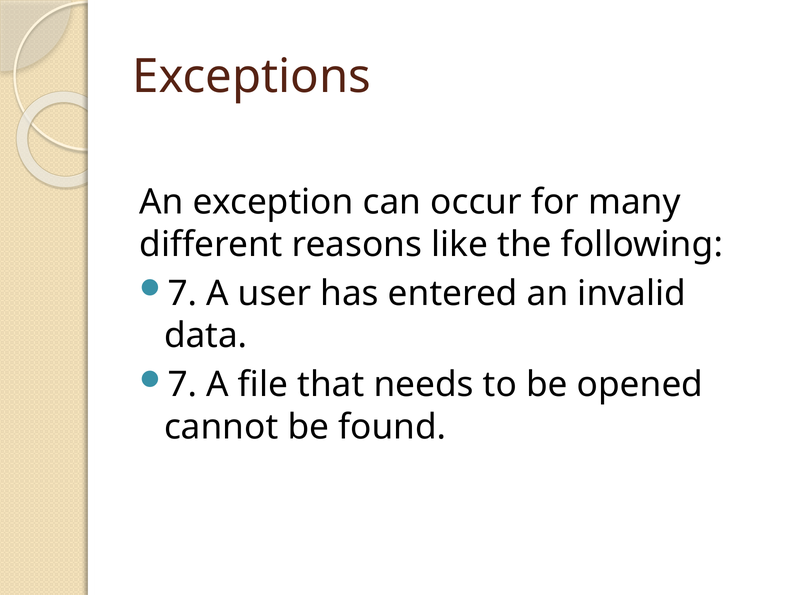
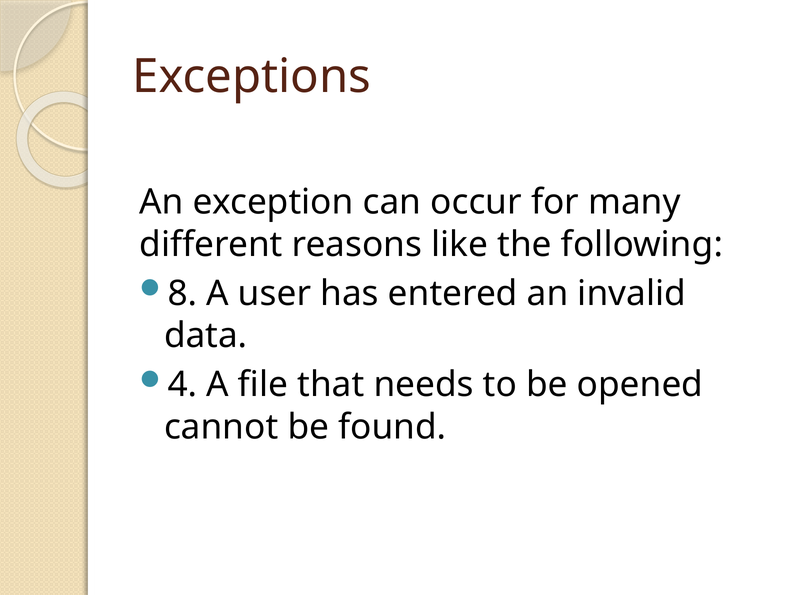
7 at (182, 293): 7 -> 8
7 at (182, 385): 7 -> 4
